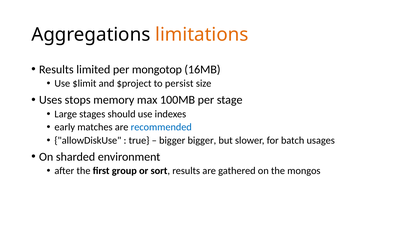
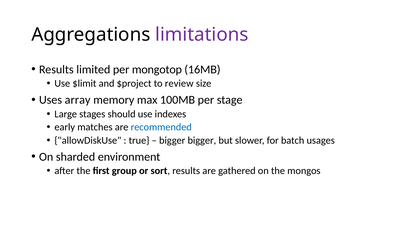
limitations colour: orange -> purple
persist: persist -> review
stops: stops -> array
